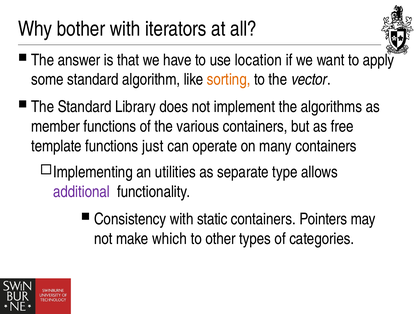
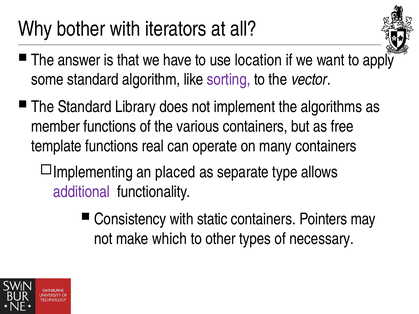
sorting colour: orange -> purple
just: just -> real
utilities: utilities -> placed
categories: categories -> necessary
